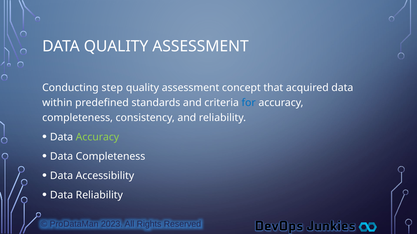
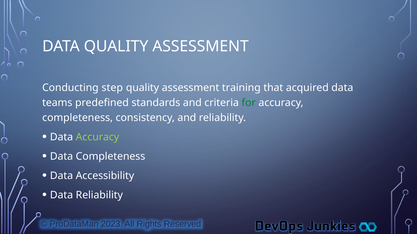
concept: concept -> training
within: within -> teams
for colour: blue -> green
